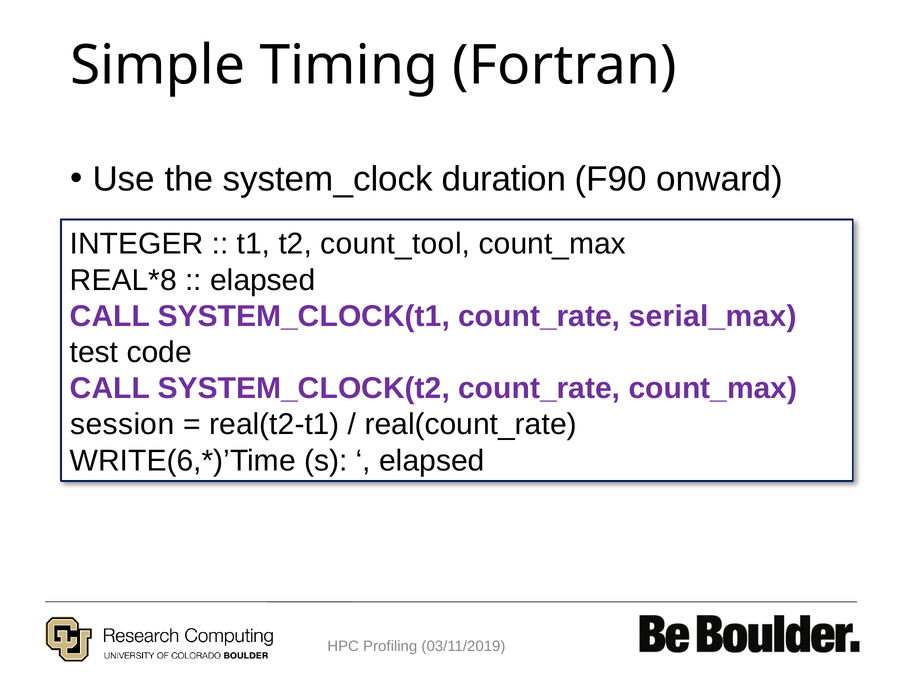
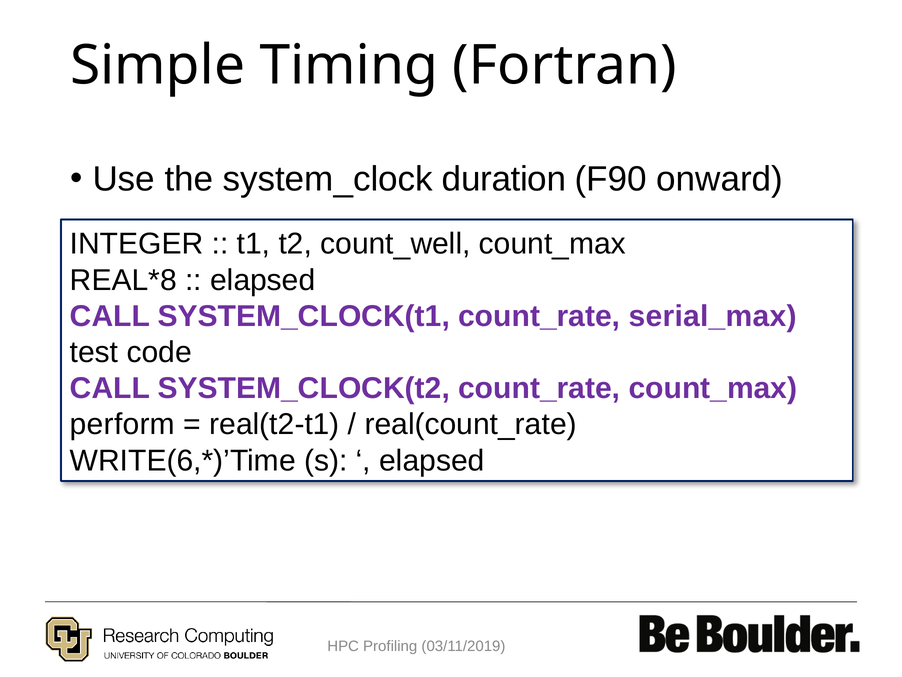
count_tool: count_tool -> count_well
session: session -> perform
